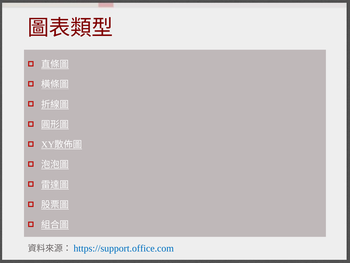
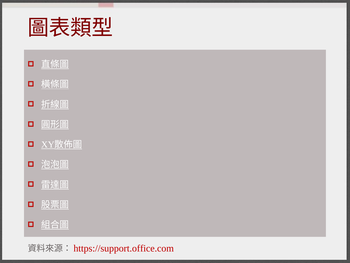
https://support.office.com colour: blue -> red
